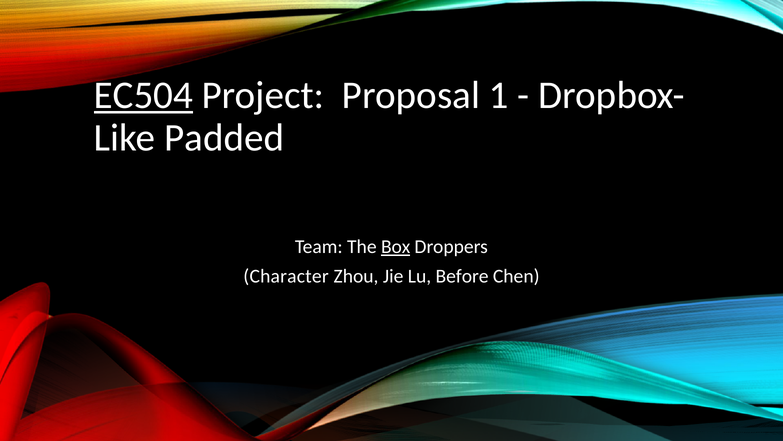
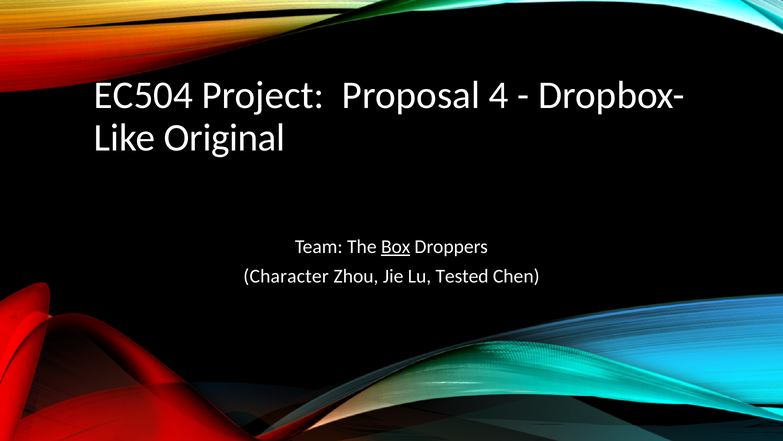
EC504 underline: present -> none
1: 1 -> 4
Padded: Padded -> Original
Before: Before -> Tested
